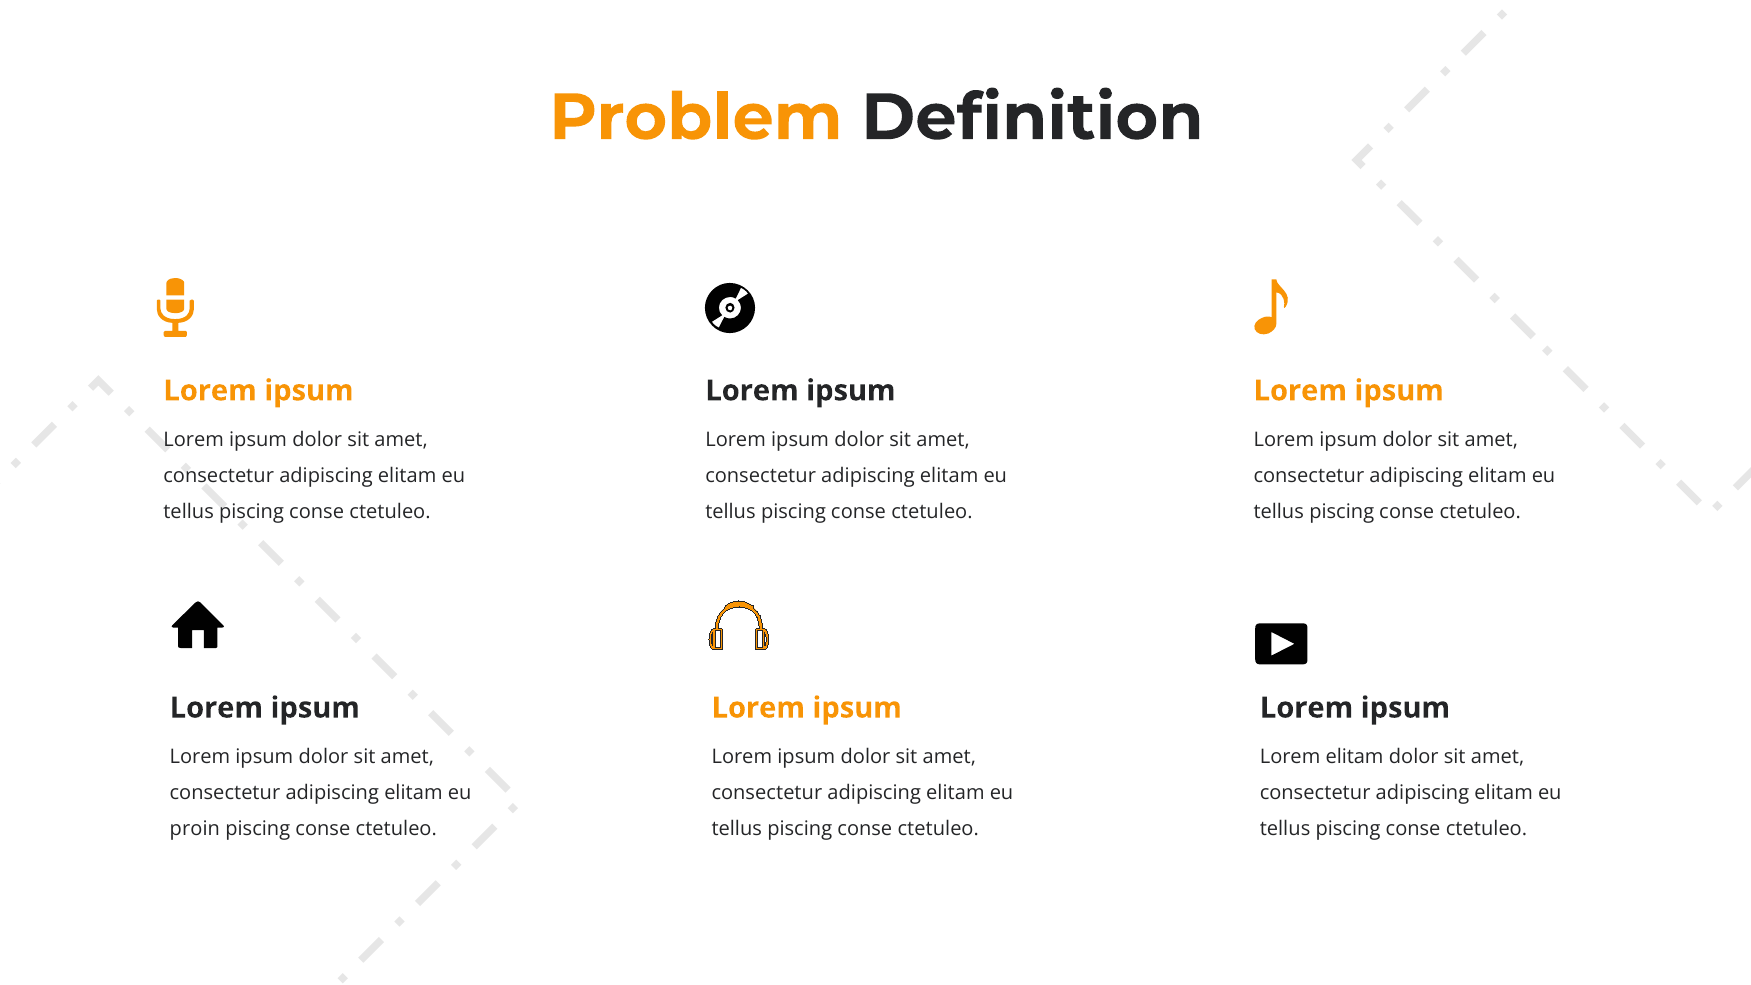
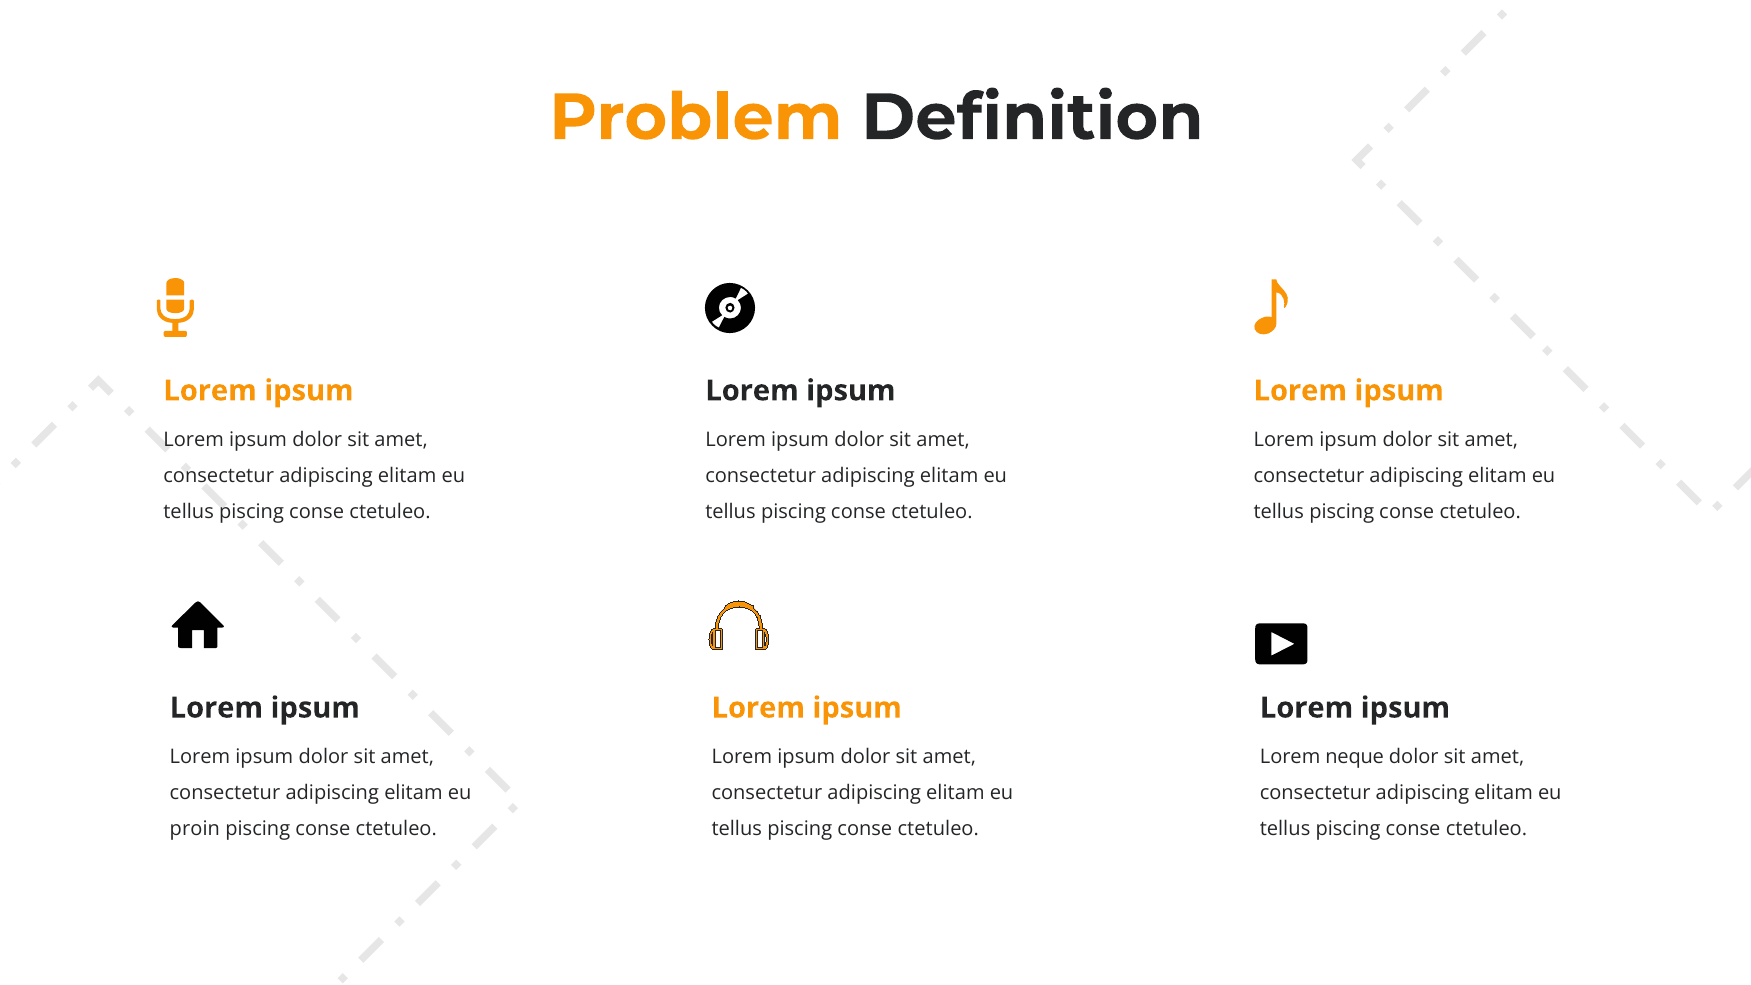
Lorem elitam: elitam -> neque
